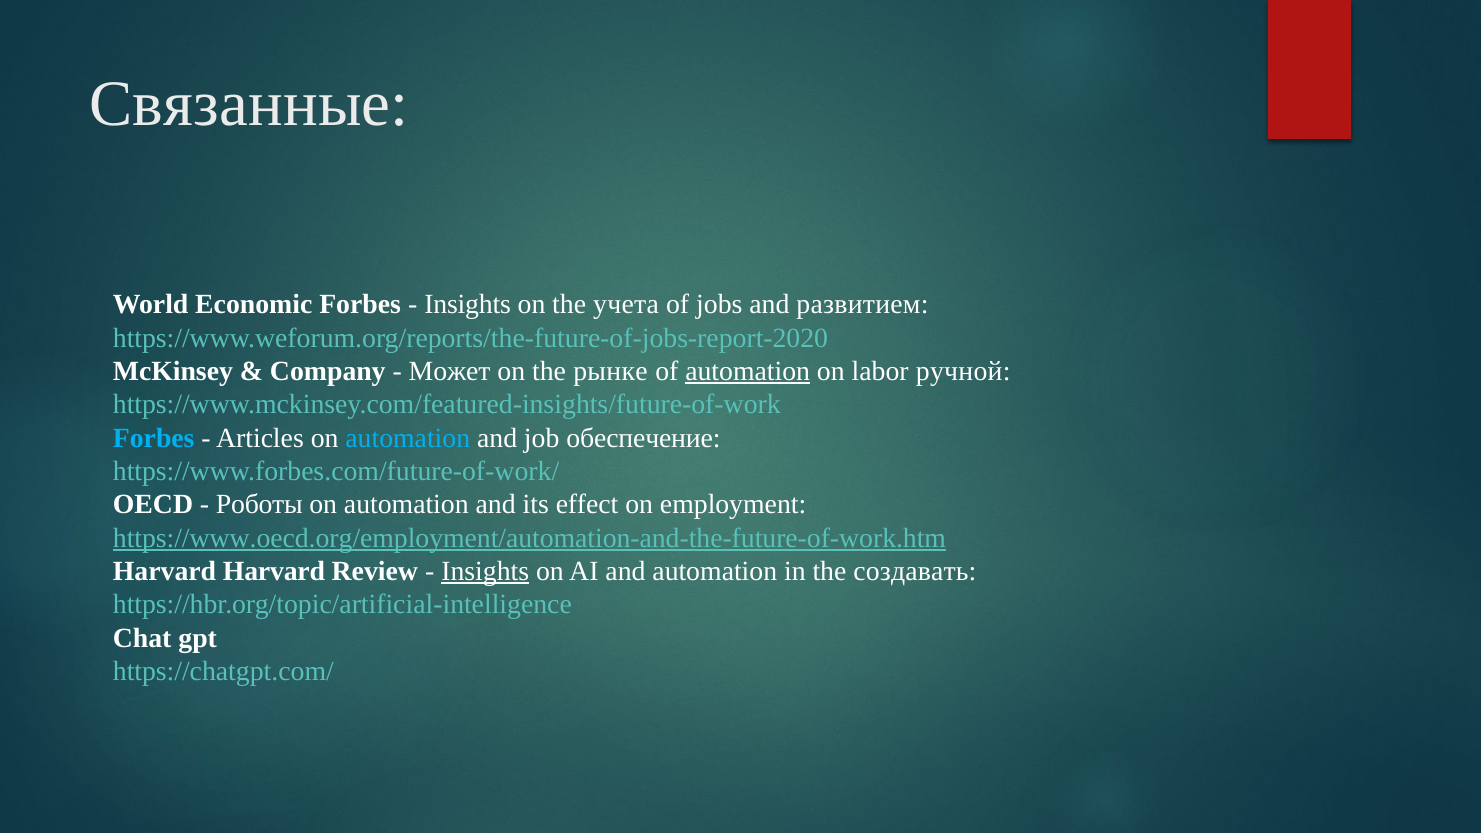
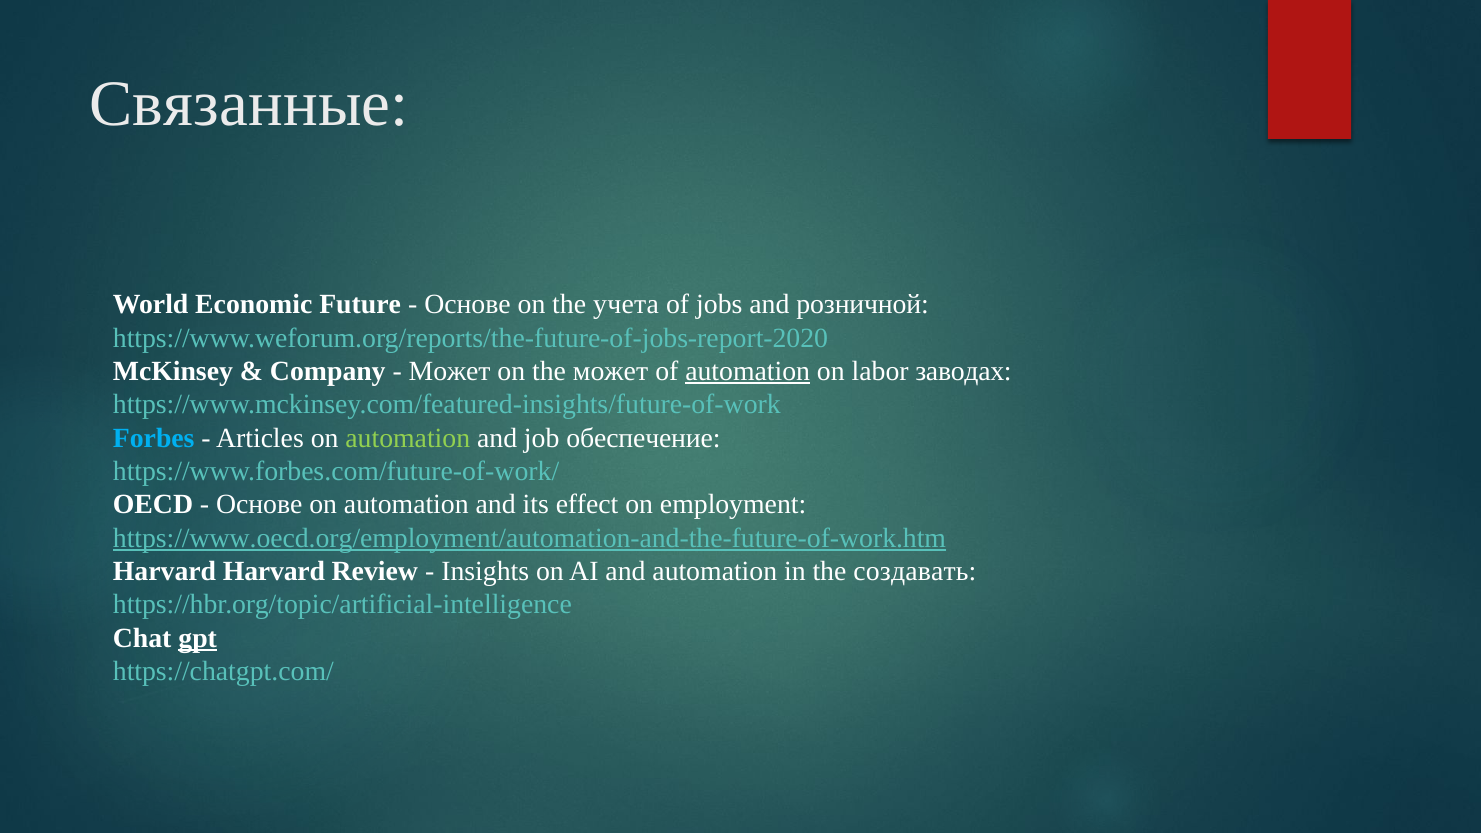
Economic Forbes: Forbes -> Future
Insights at (468, 305): Insights -> Основе
развитием: развитием -> розничной
the рынке: рынке -> может
ручной: ручной -> заводах
automation at (408, 438) colour: light blue -> light green
Роботы at (259, 505): Роботы -> Основе
Insights at (485, 571) underline: present -> none
gpt underline: none -> present
